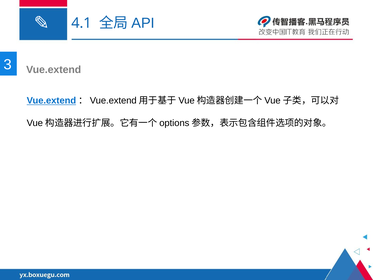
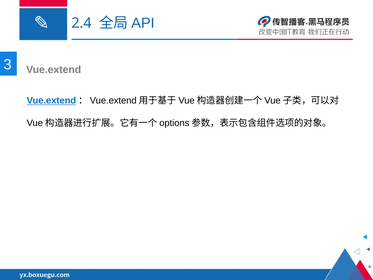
4.1: 4.1 -> 2.4
